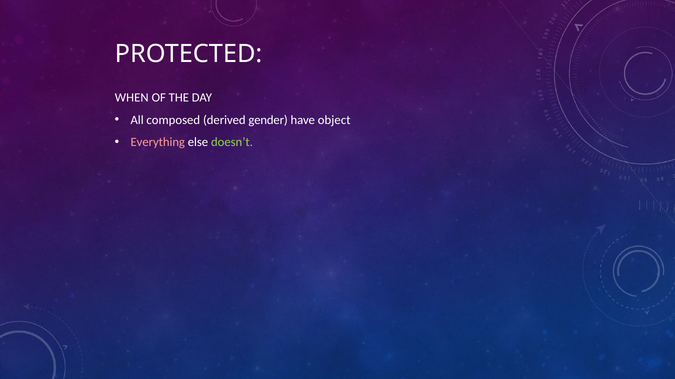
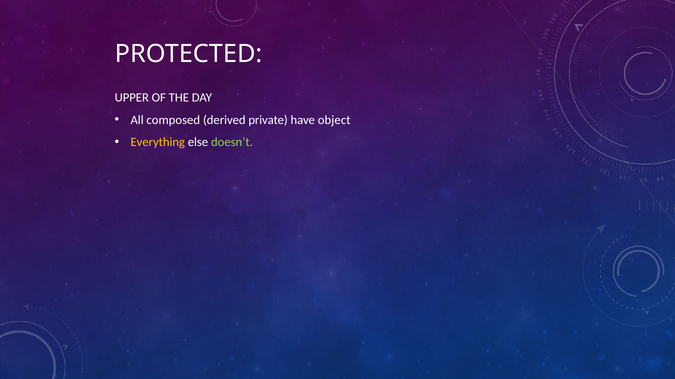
WHEN: WHEN -> UPPER
gender: gender -> private
Everything colour: pink -> yellow
